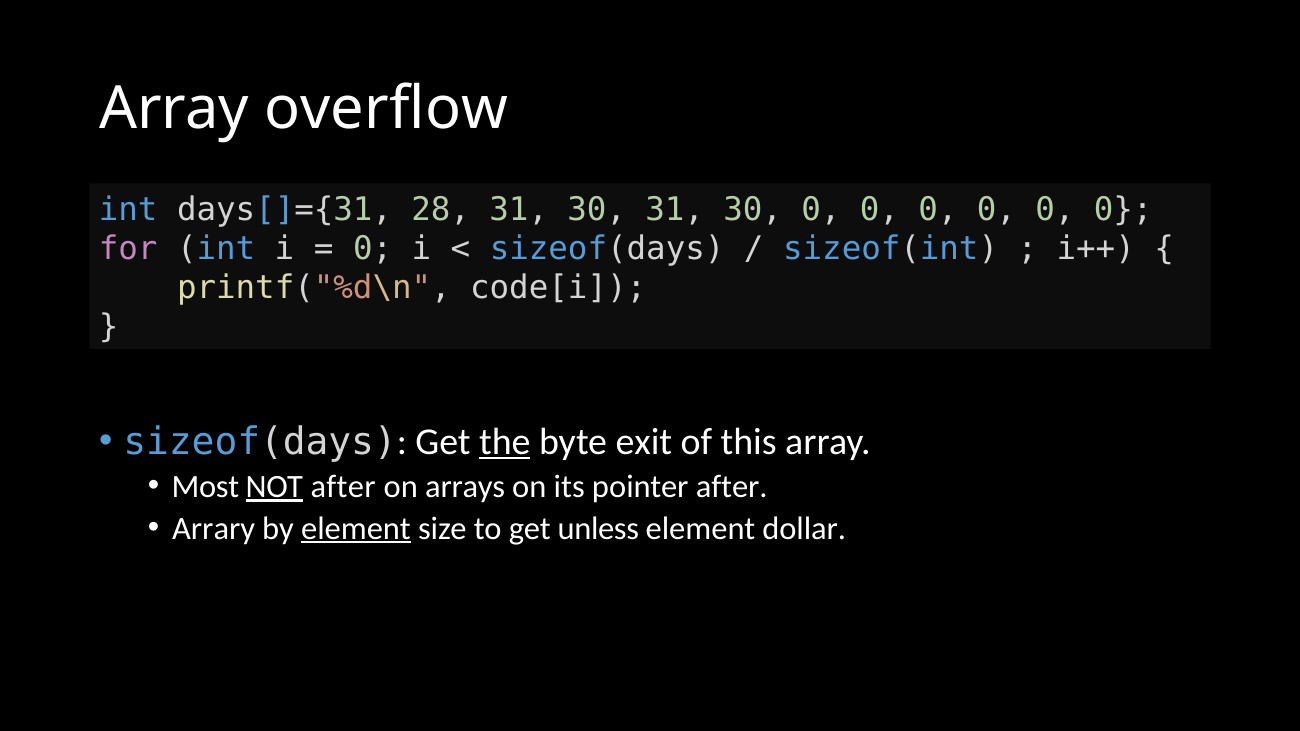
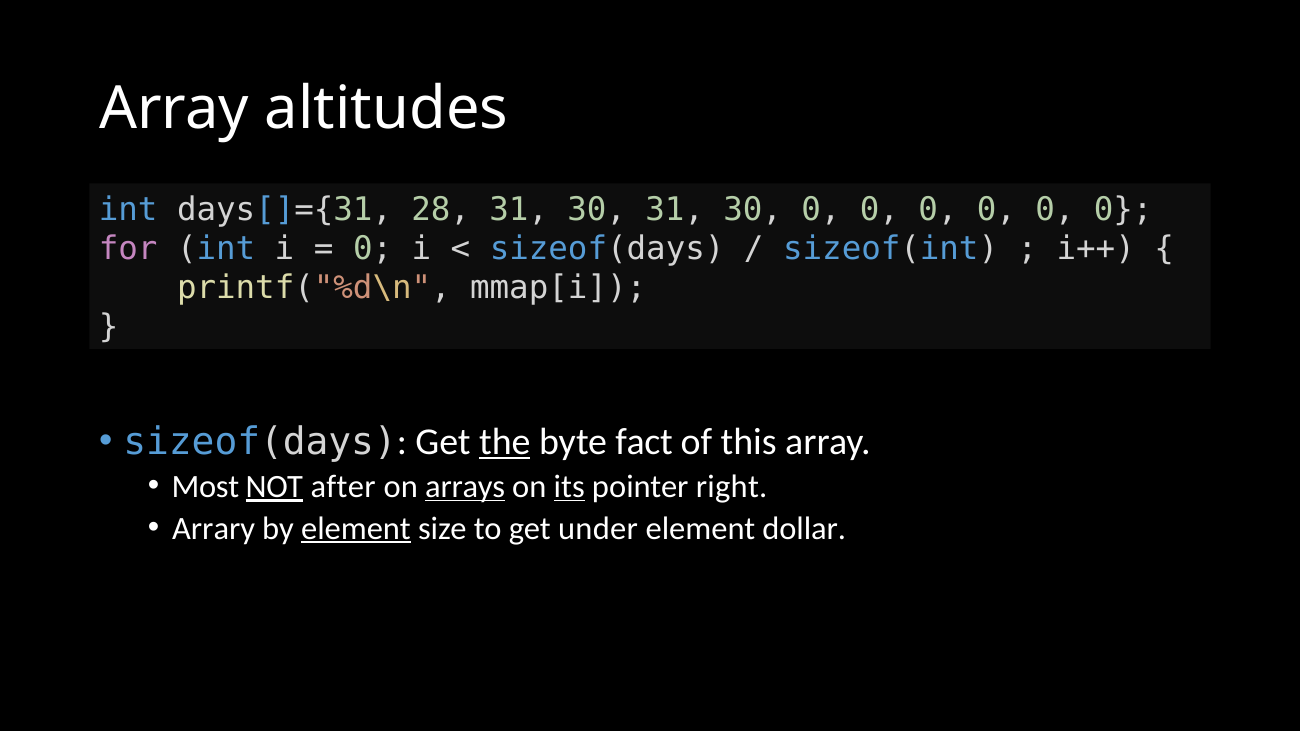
overflow: overflow -> altitudes
code[i: code[i -> mmap[i
exit: exit -> fact
arrays underline: none -> present
its underline: none -> present
pointer after: after -> right
unless: unless -> under
